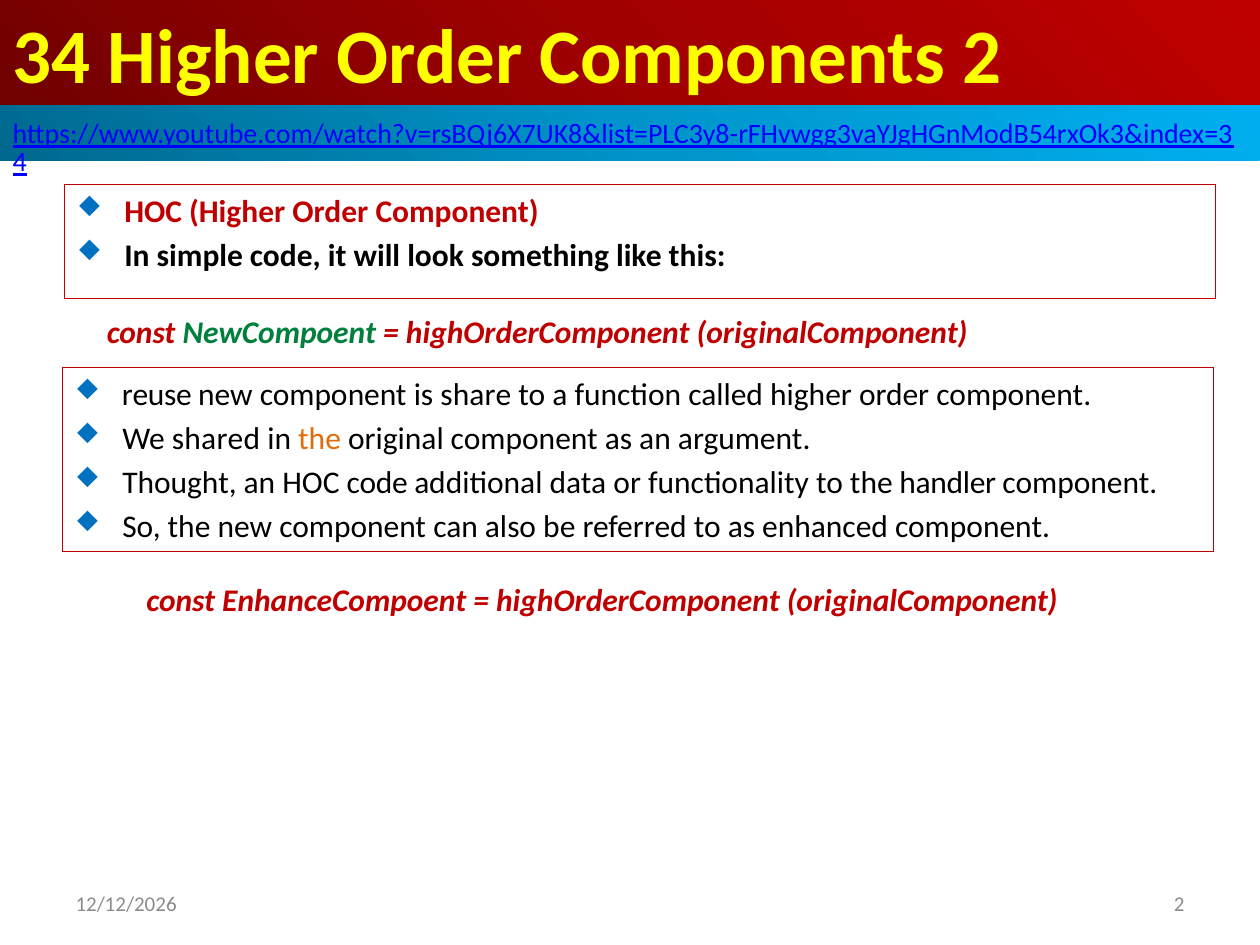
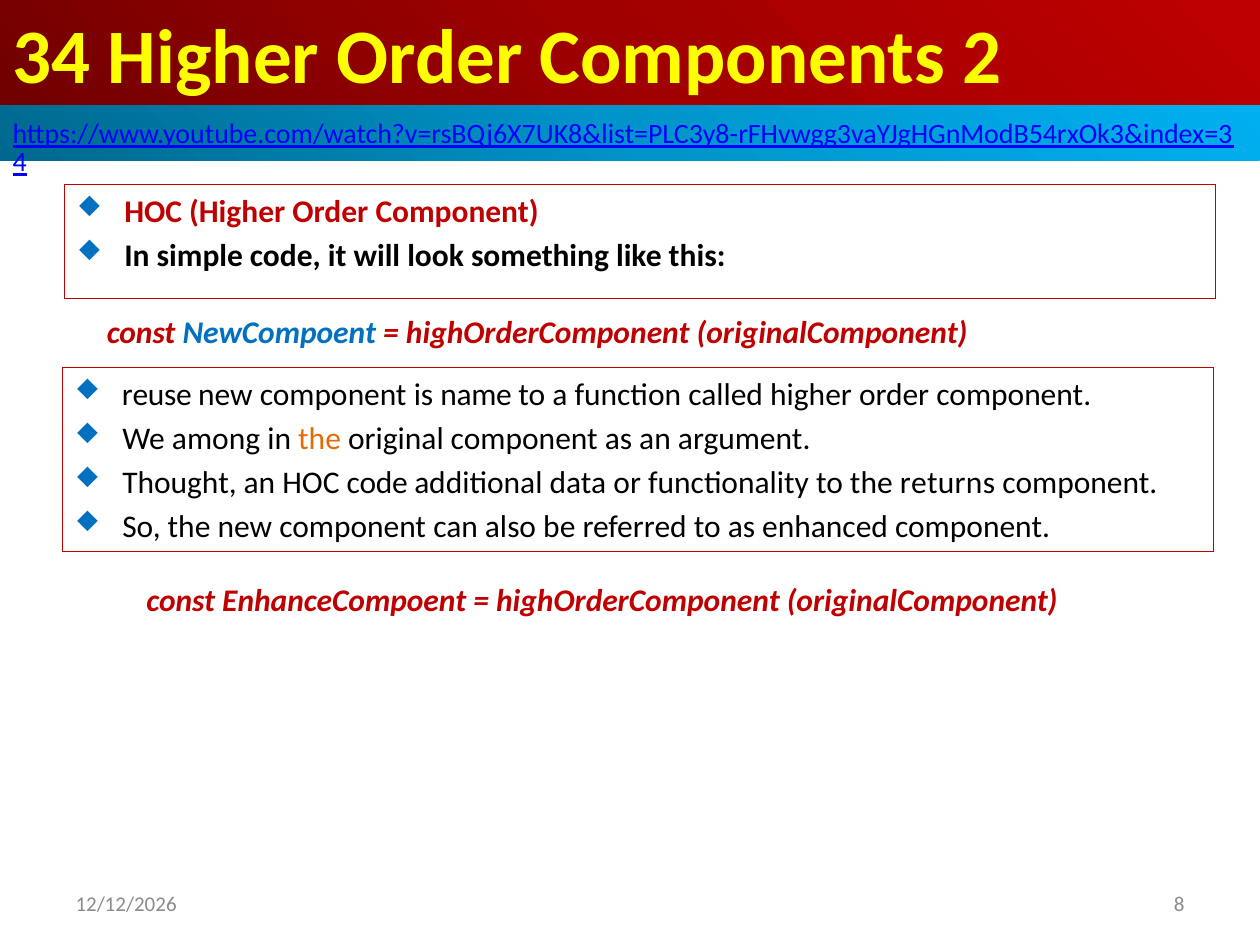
NewCompoent colour: green -> blue
share: share -> name
shared: shared -> among
handler: handler -> returns
2 at (1179, 905): 2 -> 8
